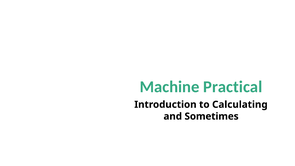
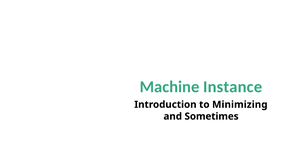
Practical: Practical -> Instance
Calculating: Calculating -> Minimizing
